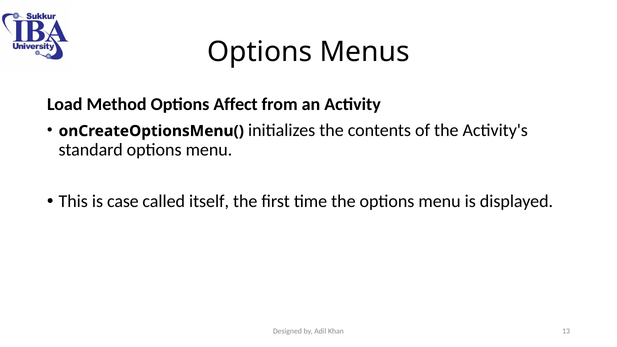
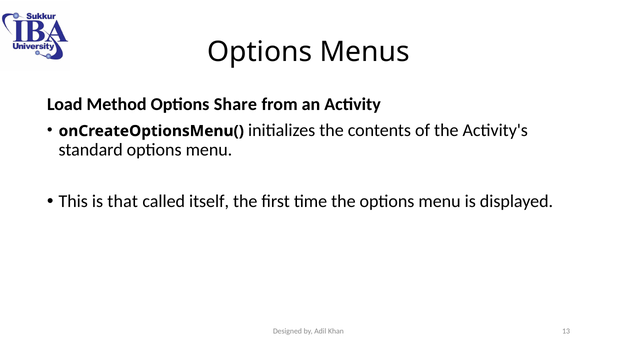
Affect: Affect -> Share
case: case -> that
